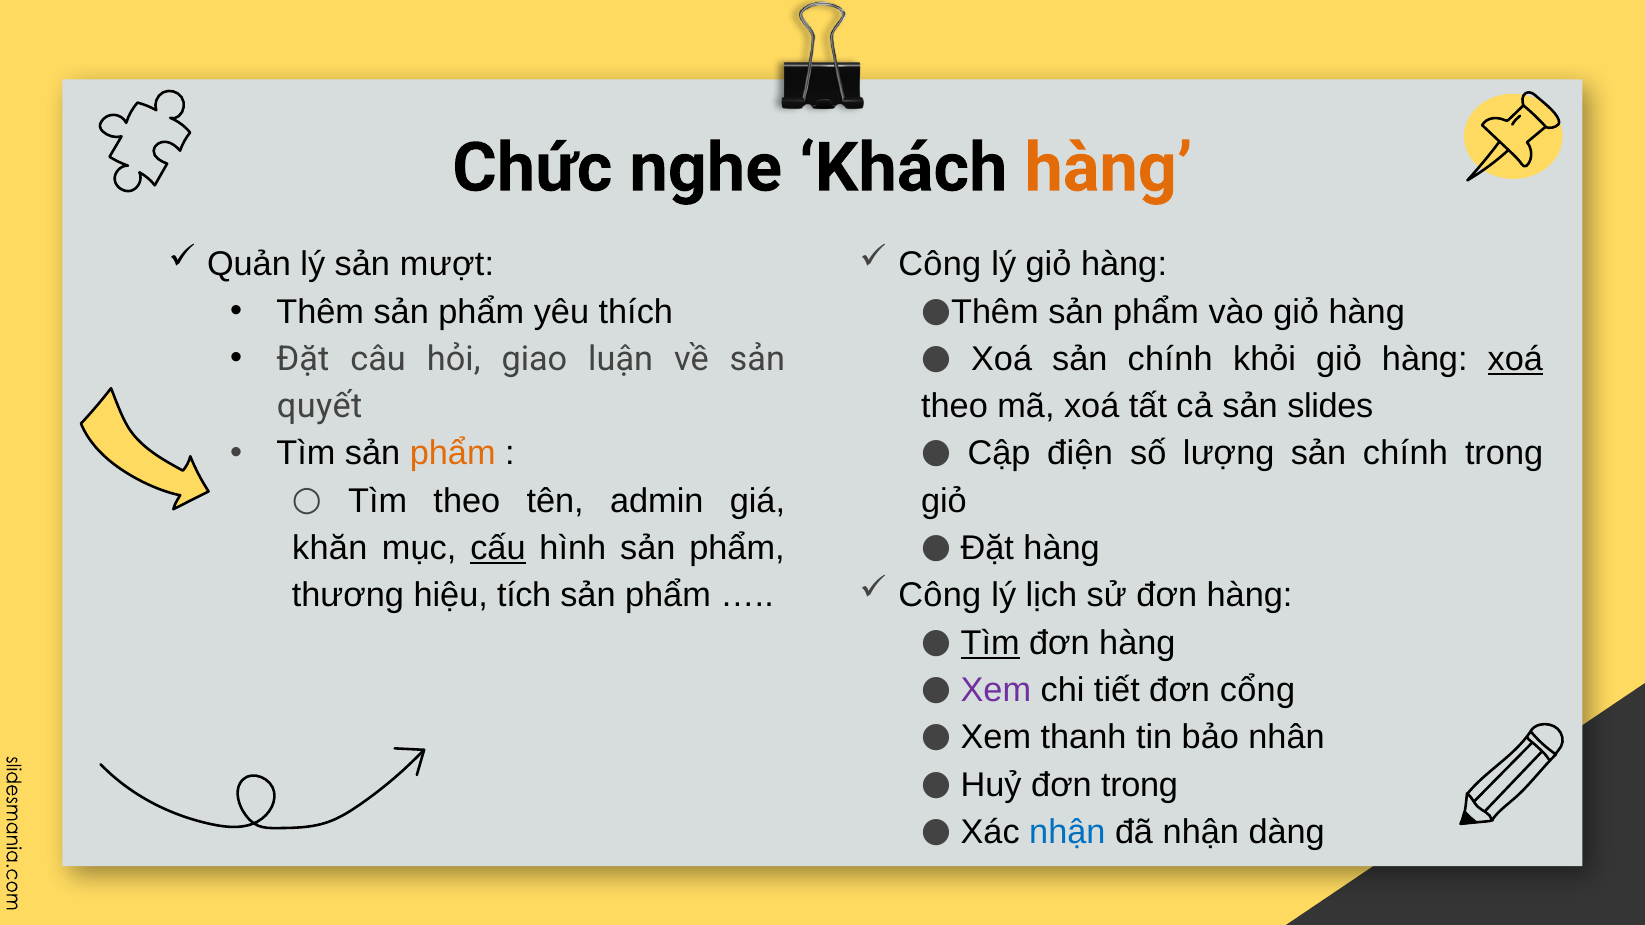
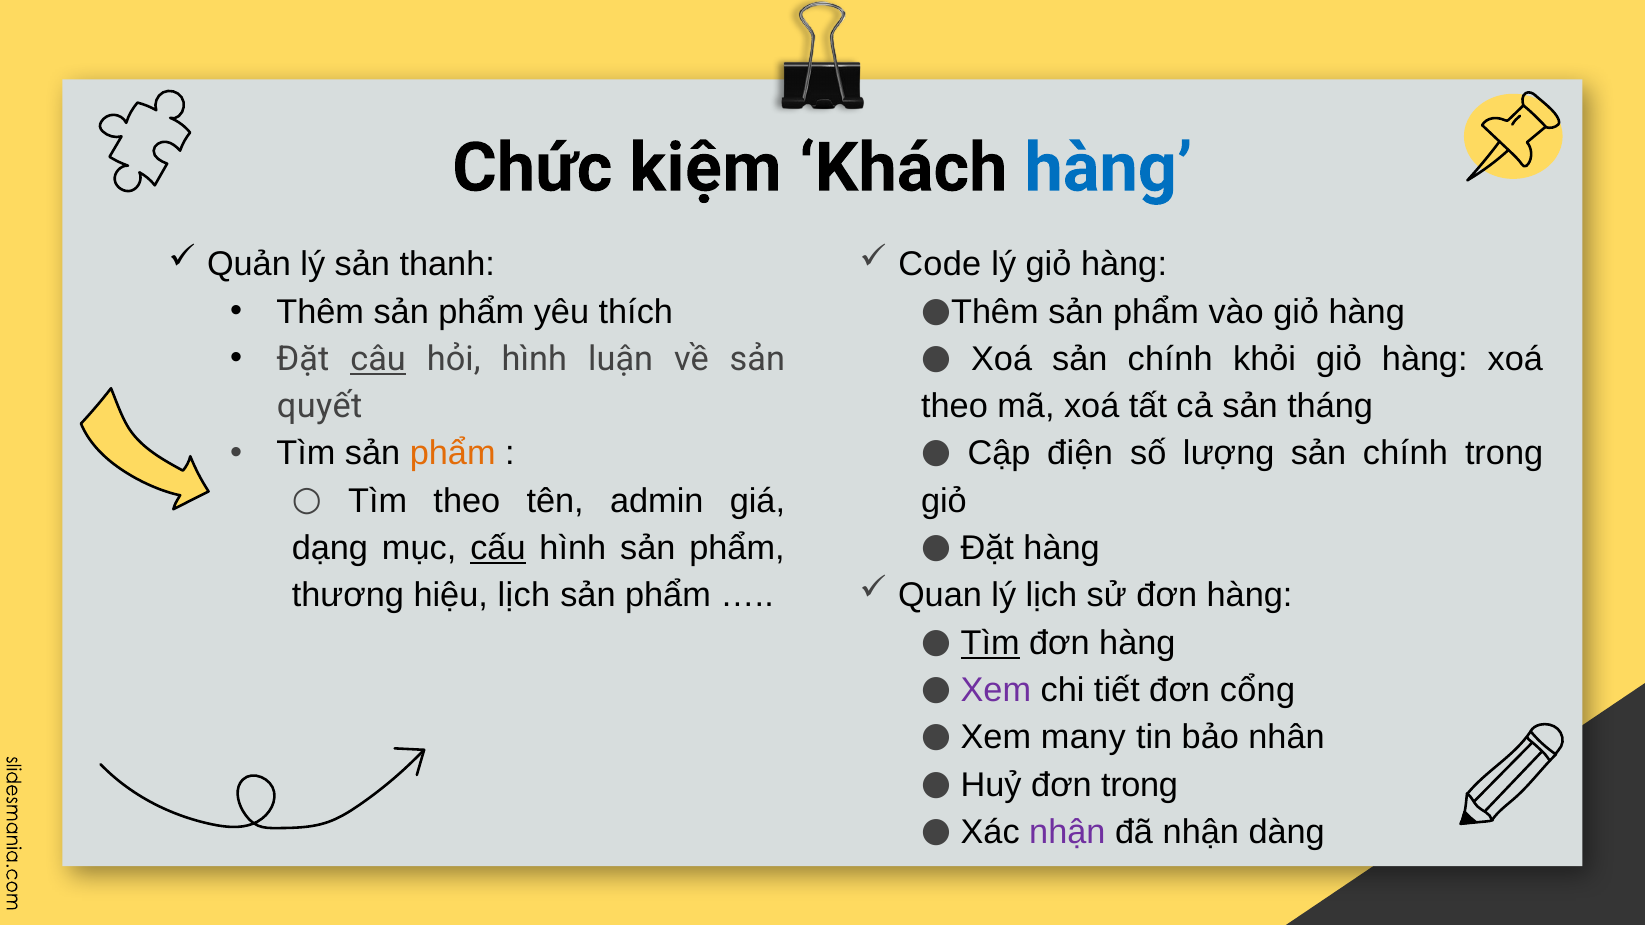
nghe: nghe -> kiệm
hàng at (1109, 168) colour: orange -> blue
mượt: mượt -> thanh
Công at (940, 265): Công -> Code
câu underline: none -> present
hỏi giao: giao -> hình
xoá at (1515, 359) underline: present -> none
slides: slides -> tháng
khăn: khăn -> dạng
Công at (940, 596): Công -> Quan
hiệu tích: tích -> lịch
thanh: thanh -> many
nhận at (1067, 832) colour: blue -> purple
